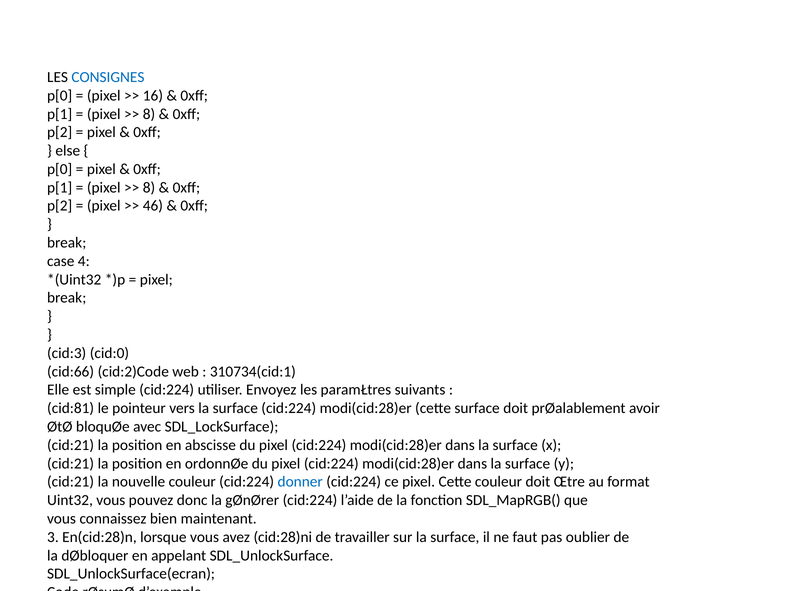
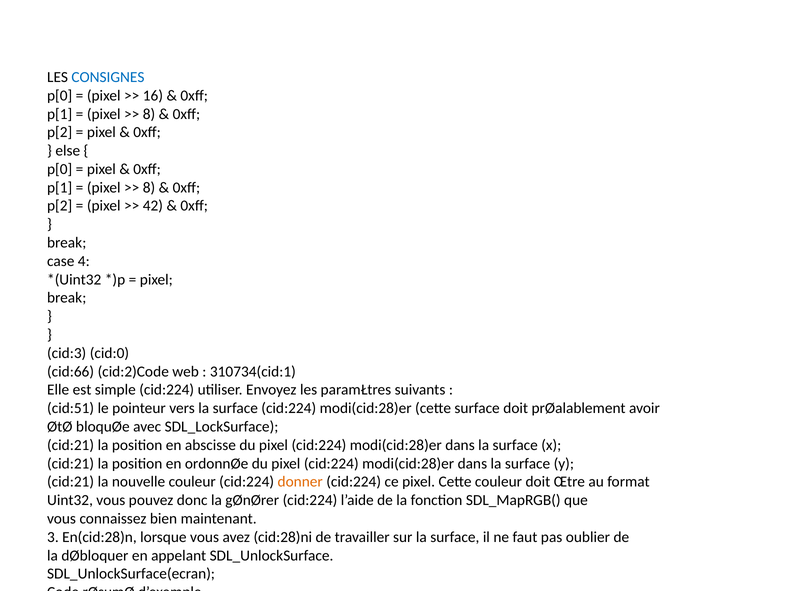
46: 46 -> 42
cid:81: cid:81 -> cid:51
donner colour: blue -> orange
